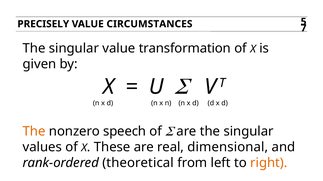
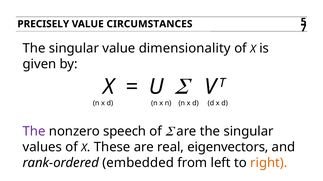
transformation: transformation -> dimensionality
The at (34, 132) colour: orange -> purple
dimensional: dimensional -> eigenvectors
theoretical: theoretical -> embedded
